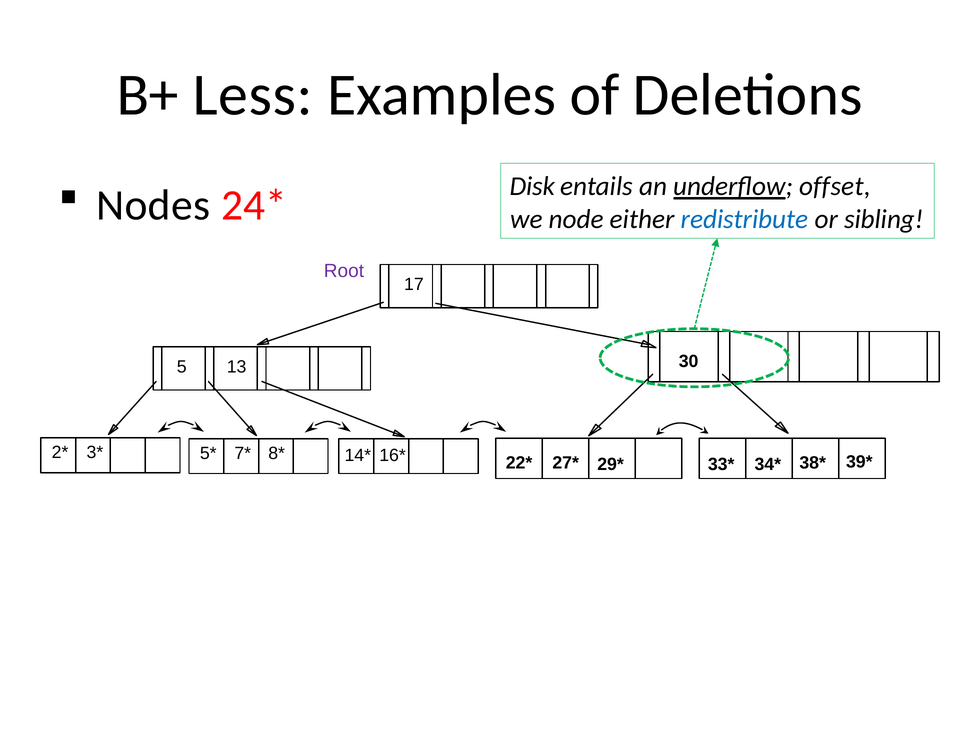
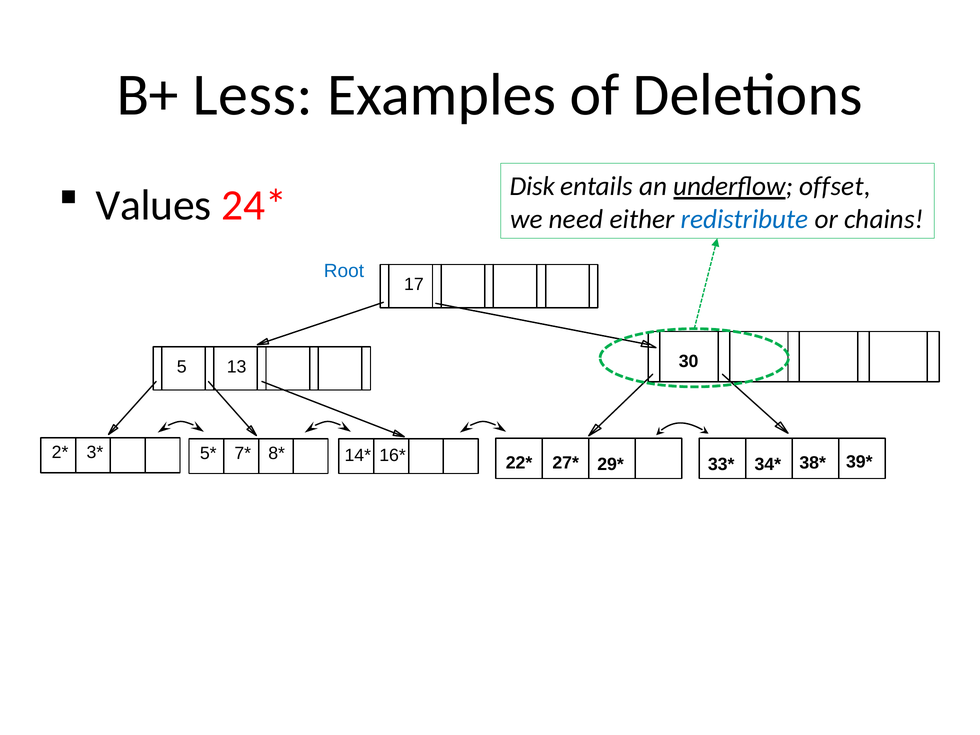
Nodes: Nodes -> Values
node: node -> need
sibling: sibling -> chains
Root colour: purple -> blue
